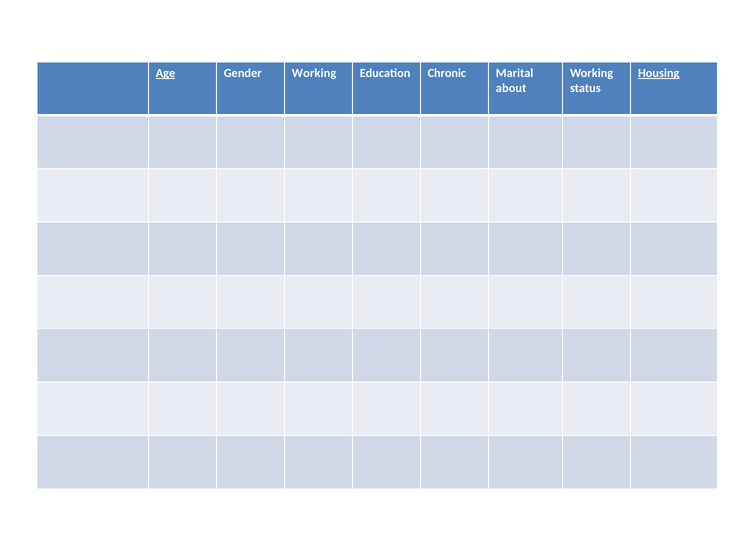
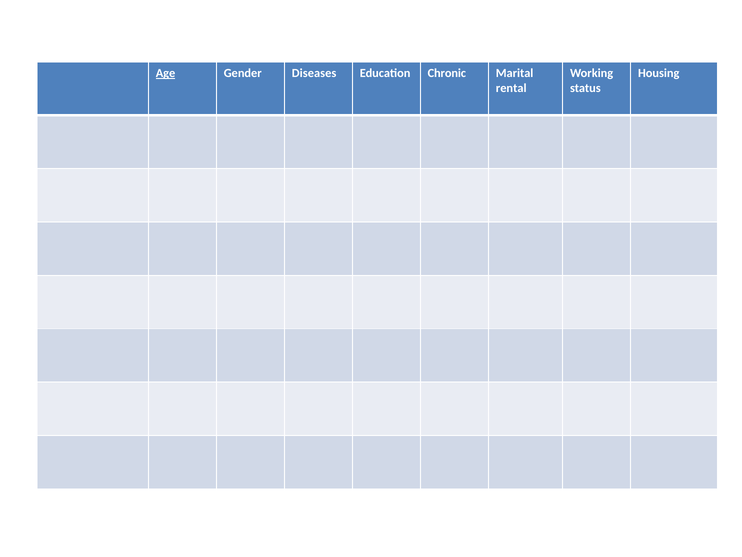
Gender Working: Working -> Diseases
Housing underline: present -> none
about: about -> rental
